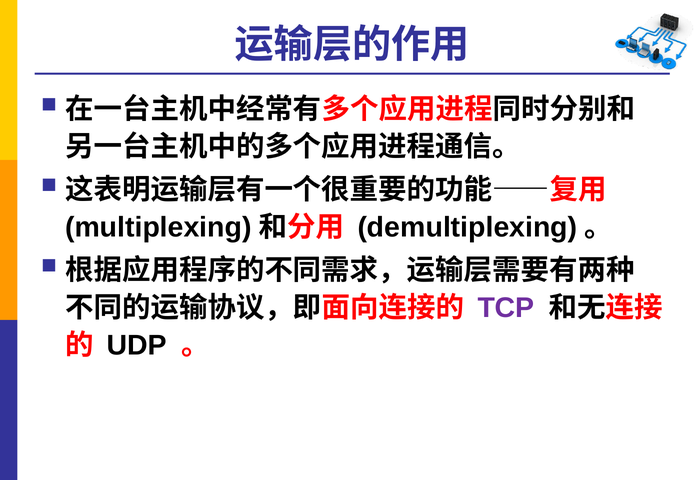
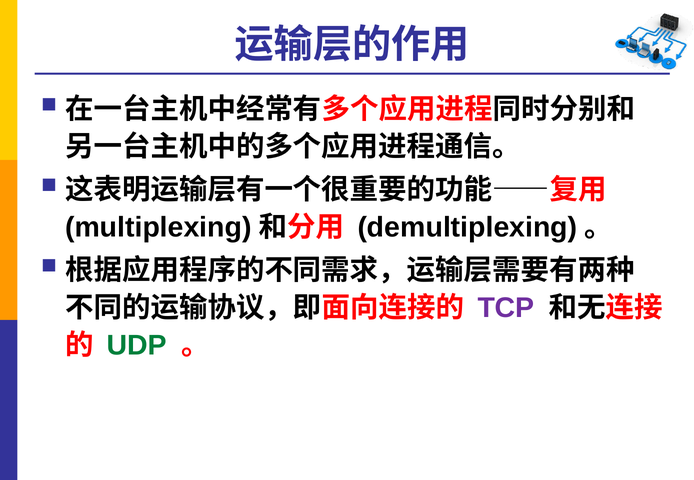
UDP colour: black -> green
